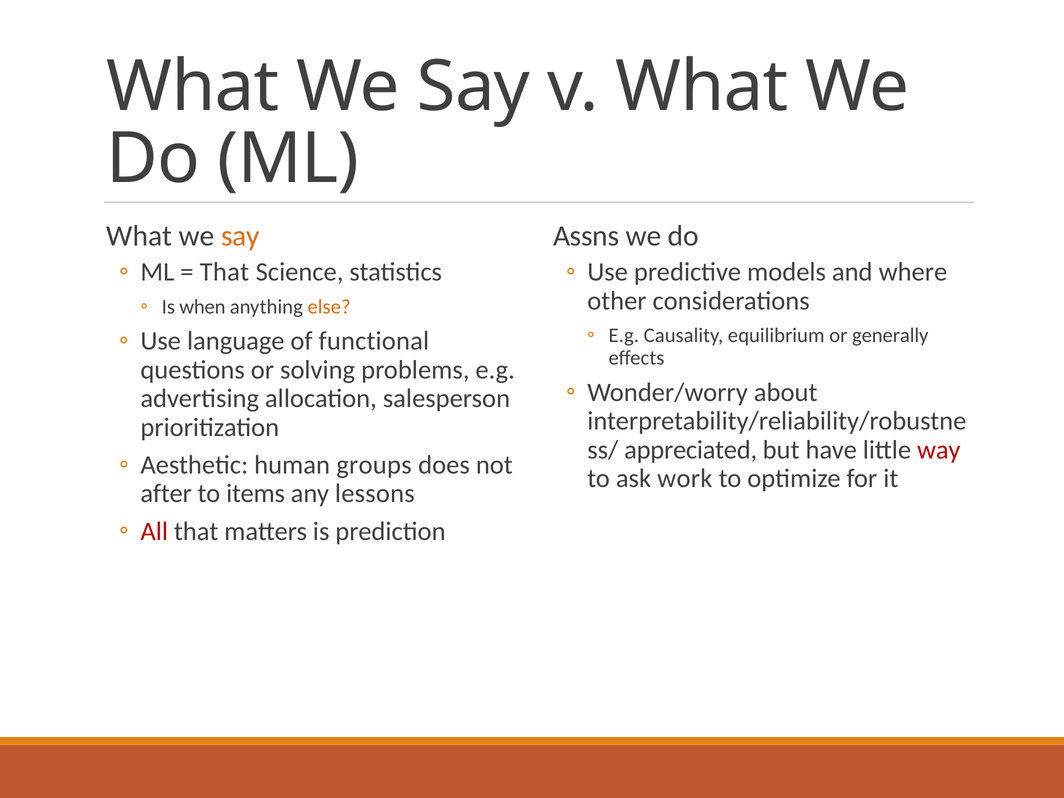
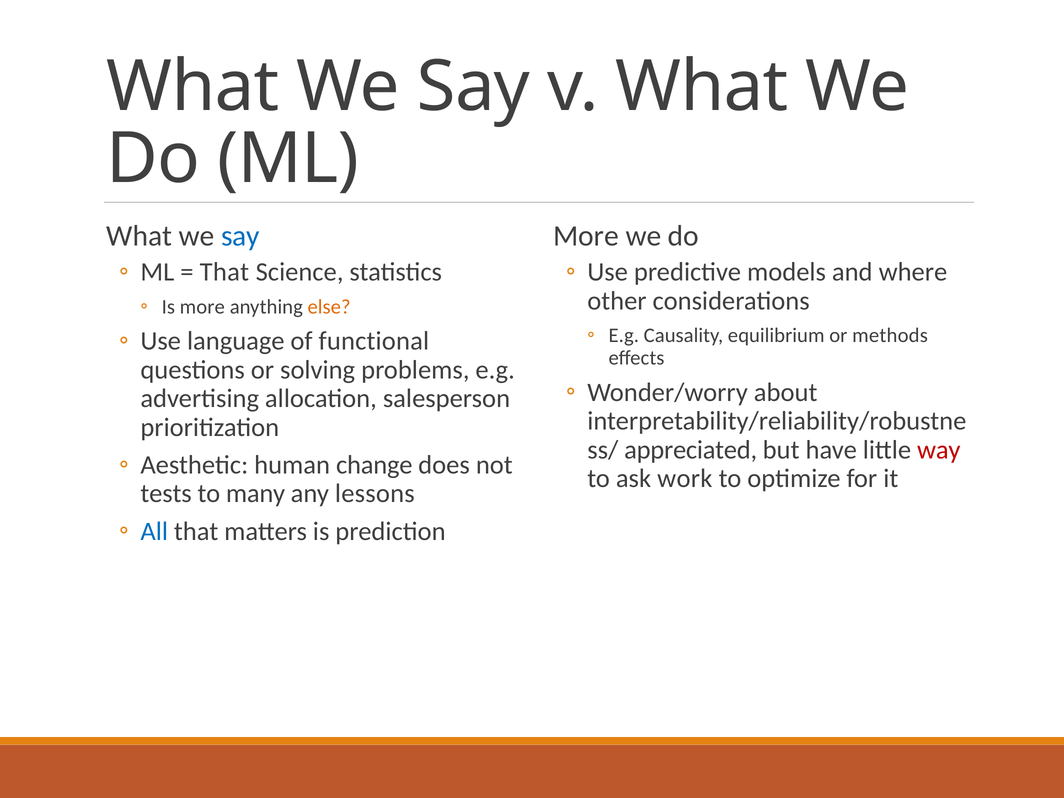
say at (240, 236) colour: orange -> blue
Assns at (586, 236): Assns -> More
Is when: when -> more
generally: generally -> methods
groups: groups -> change
after: after -> tests
items: items -> many
All colour: red -> blue
